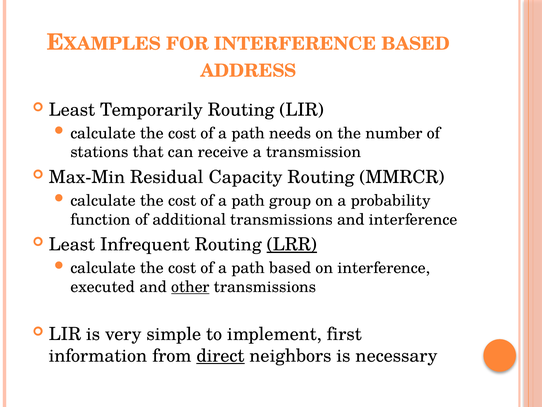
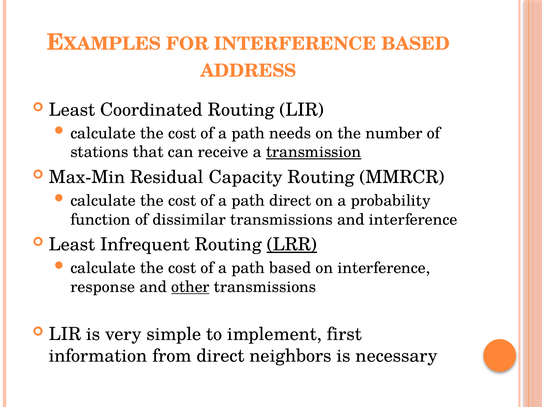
Temporarily: Temporarily -> Coordinated
transmission underline: none -> present
path group: group -> direct
additional: additional -> dissimilar
executed: executed -> response
direct at (221, 355) underline: present -> none
